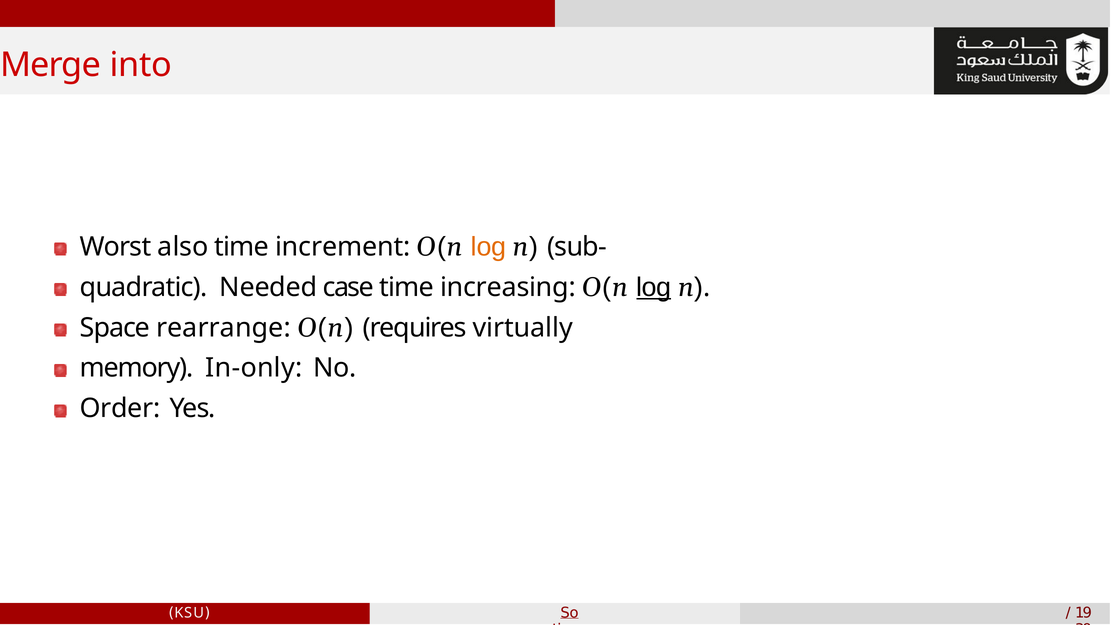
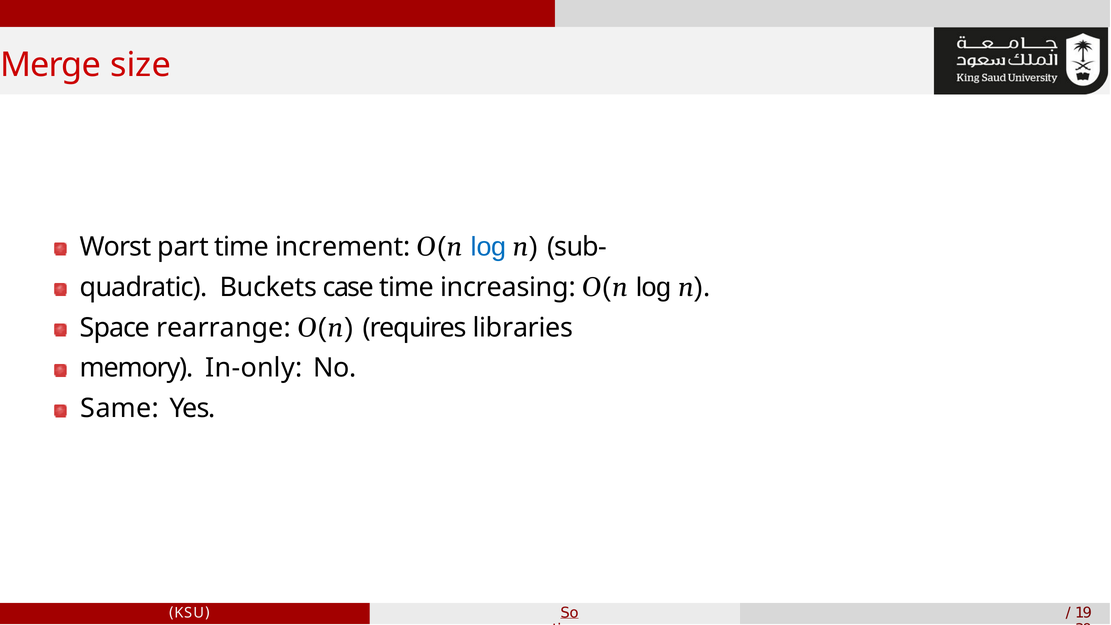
into: into -> size
also: also -> part
log at (489, 247) colour: orange -> blue
Needed: Needed -> Buckets
log at (654, 287) underline: present -> none
virtually: virtually -> libraries
Order: Order -> Same
